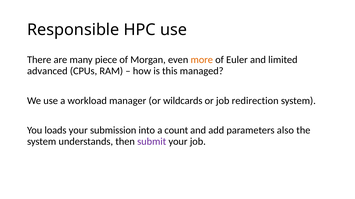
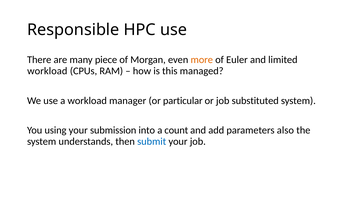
advanced at (47, 71): advanced -> workload
wildcards: wildcards -> particular
redirection: redirection -> substituted
loads: loads -> using
submit colour: purple -> blue
